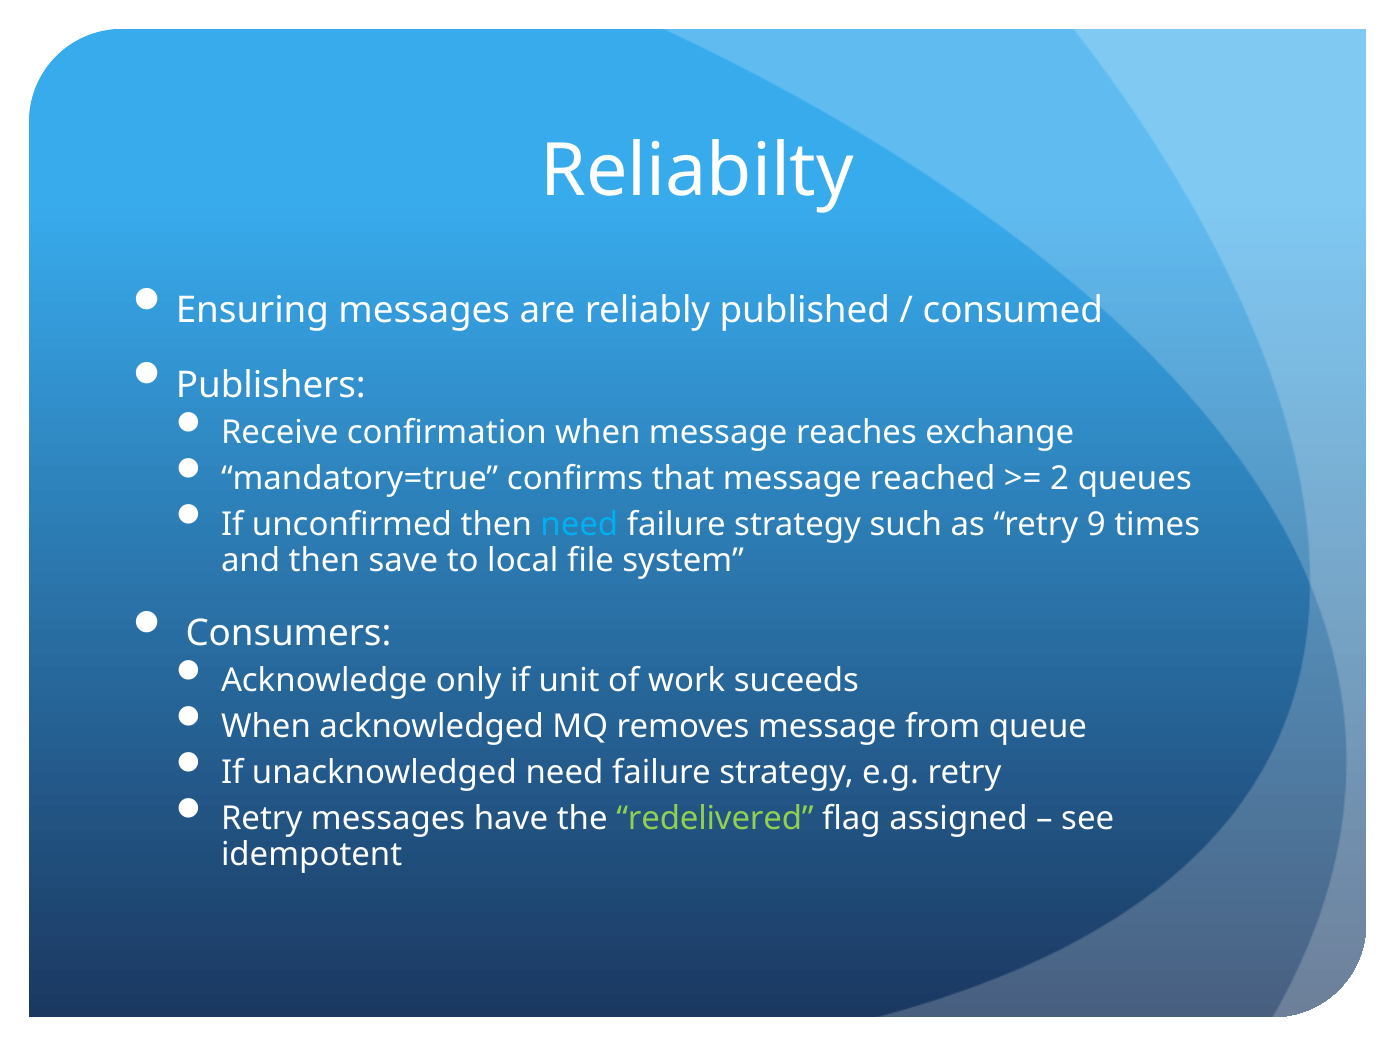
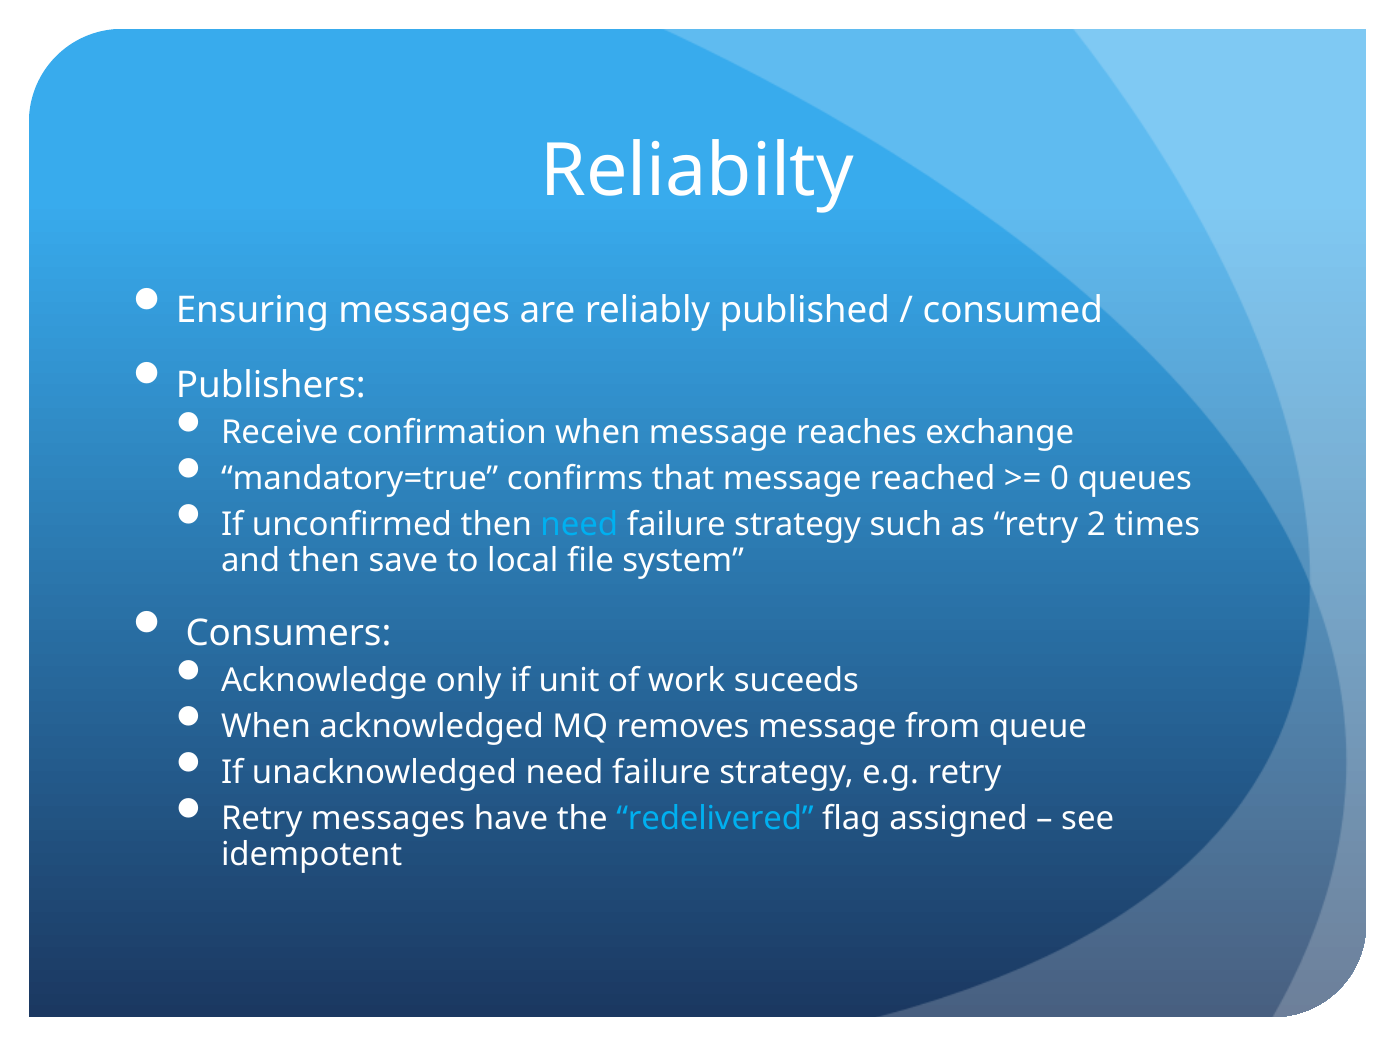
2: 2 -> 0
9: 9 -> 2
redelivered colour: light green -> light blue
